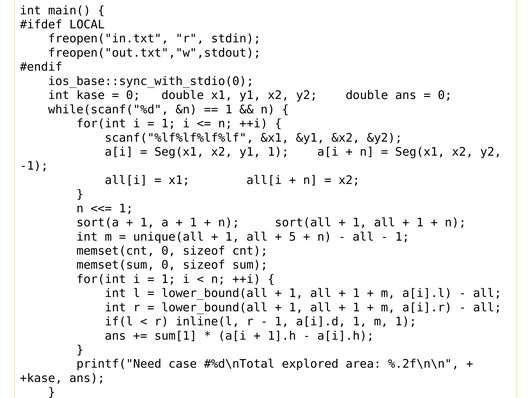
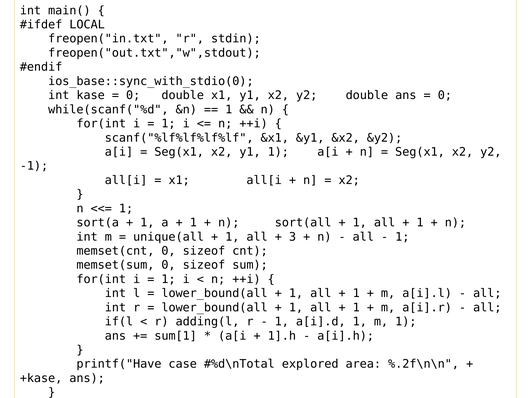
5: 5 -> 3
inline(l: inline(l -> adding(l
printf("Need: printf("Need -> printf("Have
